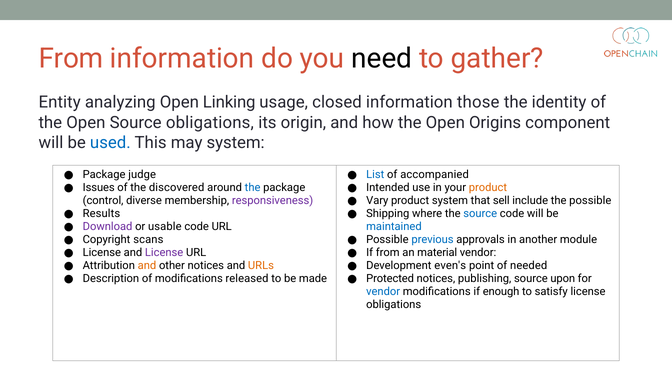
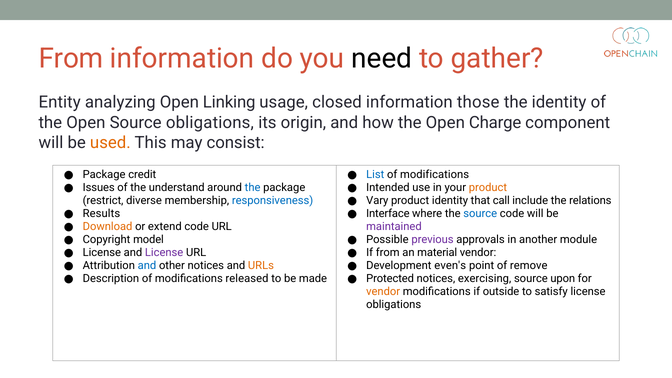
Origins: Origins -> Charge
used colour: blue -> orange
may system: system -> consist
judge: judge -> credit
accompanied at (435, 174): accompanied -> modifications
discovered: discovered -> understand
product system: system -> identity
sell: sell -> call
the possible: possible -> relations
control: control -> restrict
responsiveness colour: purple -> blue
Shipping: Shipping -> Interface
Download colour: purple -> orange
usable: usable -> extend
maintained colour: blue -> purple
scans: scans -> model
previous colour: blue -> purple
and at (147, 266) colour: orange -> blue
needed: needed -> remove
publishing: publishing -> exercising
vendor at (383, 292) colour: blue -> orange
enough: enough -> outside
